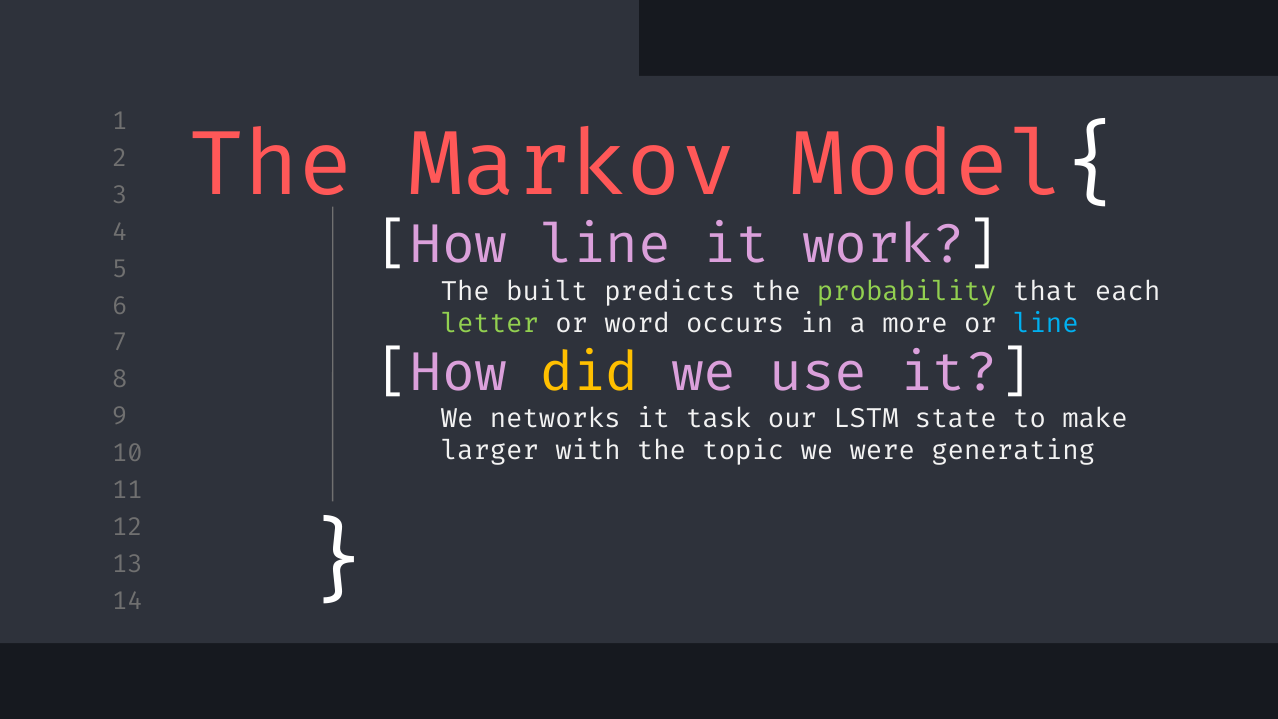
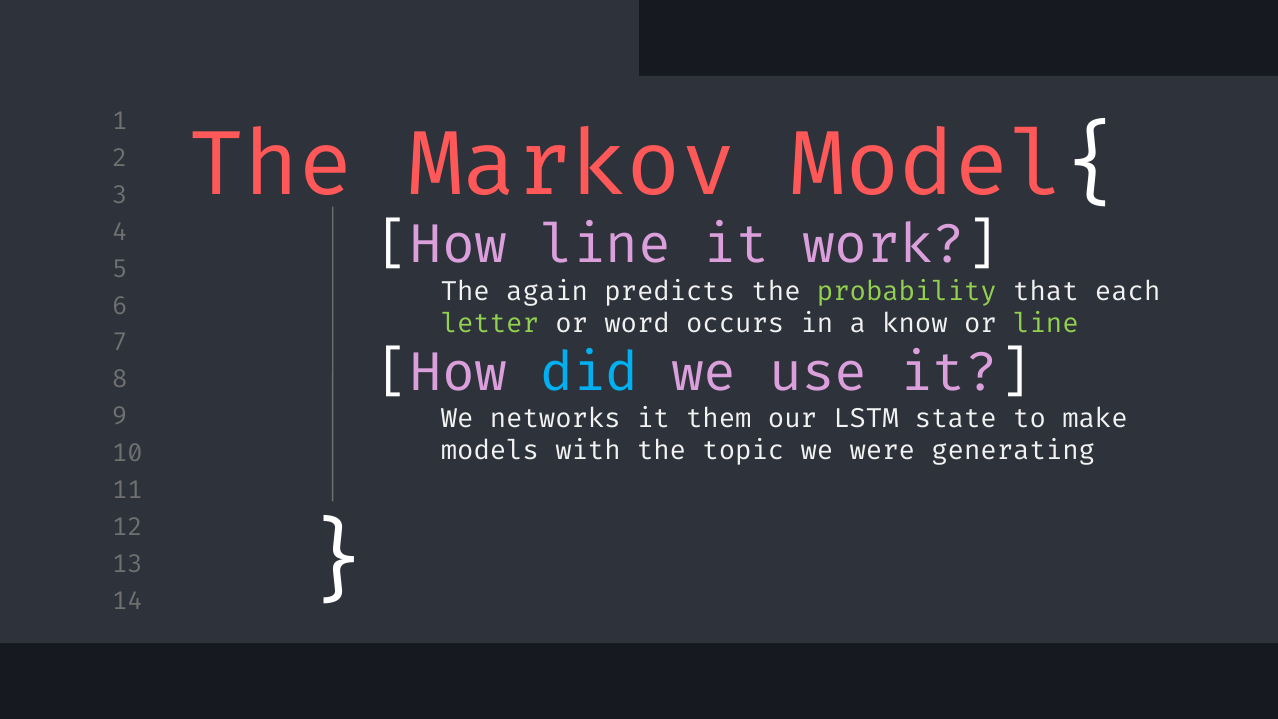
built: built -> again
more: more -> know
line at (1046, 323) colour: light blue -> light green
did colour: yellow -> light blue
task: task -> them
larger: larger -> models
